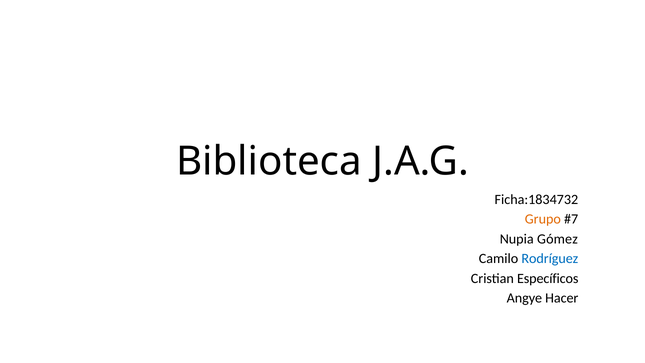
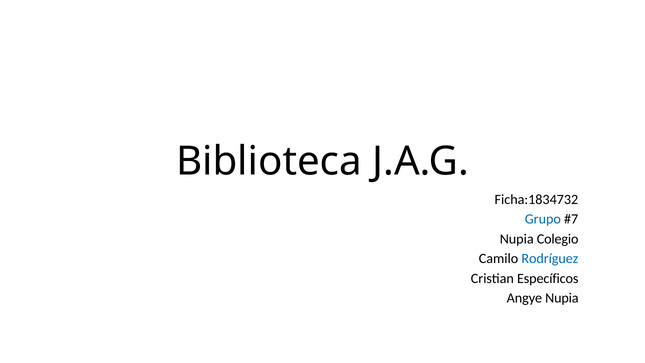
Grupo colour: orange -> blue
Gómez: Gómez -> Colegio
Angye Hacer: Hacer -> Nupia
